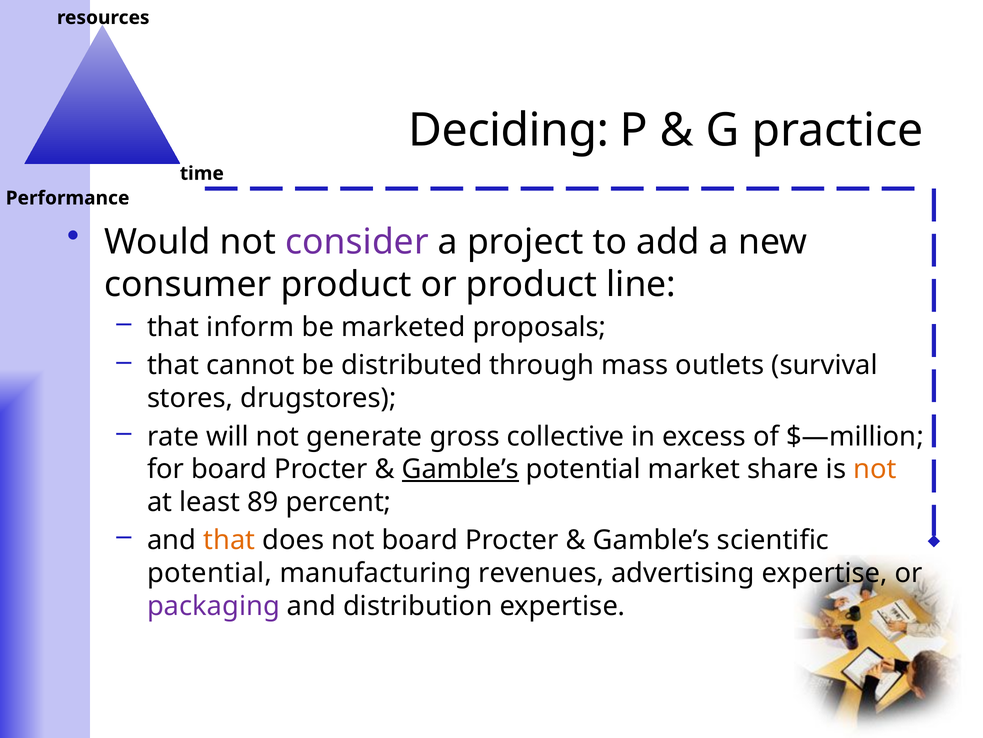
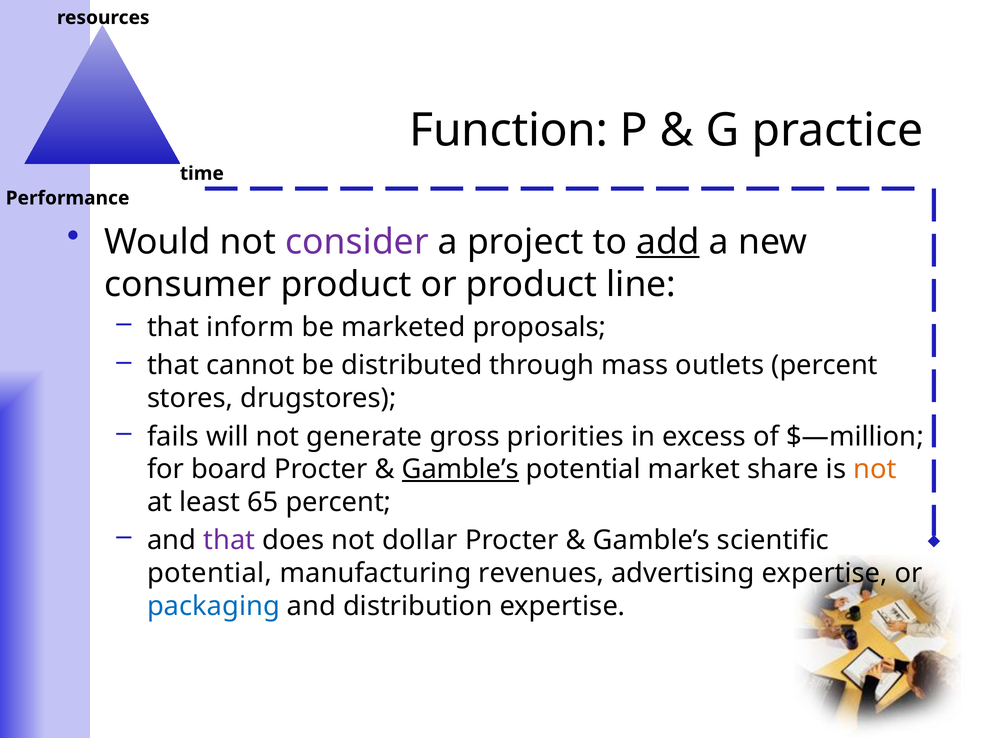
Deciding: Deciding -> Function
add underline: none -> present
outlets survival: survival -> percent
rate: rate -> fails
collective: collective -> priorities
89: 89 -> 65
that at (229, 540) colour: orange -> purple
not board: board -> dollar
packaging colour: purple -> blue
